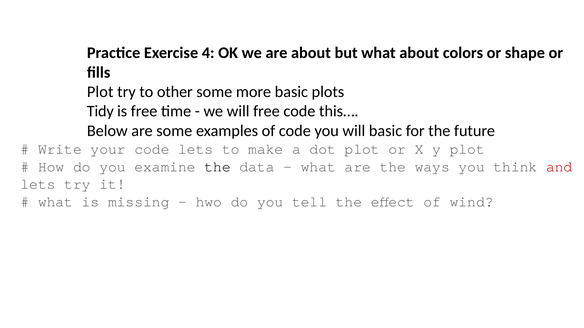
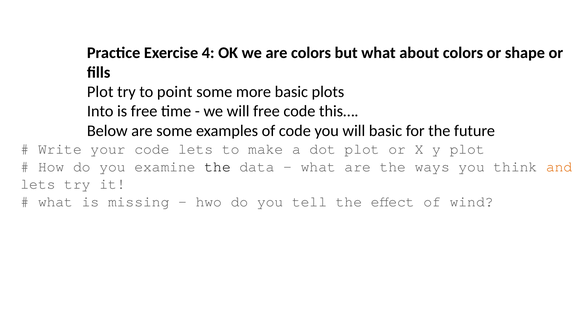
are about: about -> colors
other: other -> point
Tidy: Tidy -> Into
and colour: red -> orange
